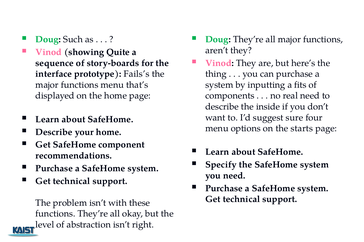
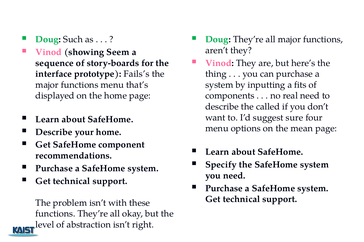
Quite: Quite -> Seem
inside: inside -> called
starts: starts -> mean
